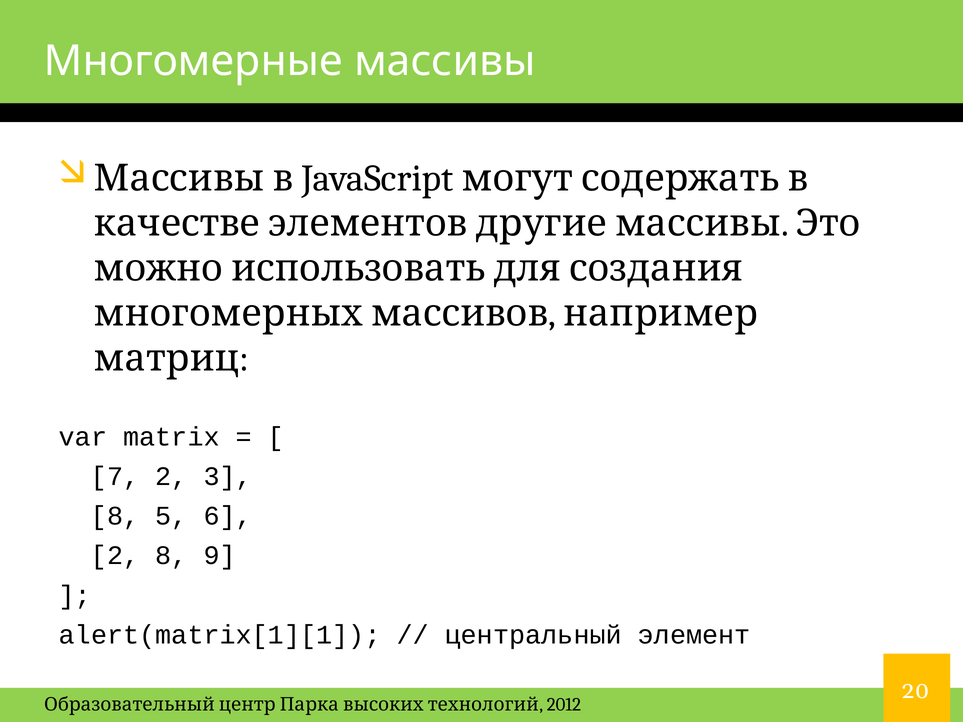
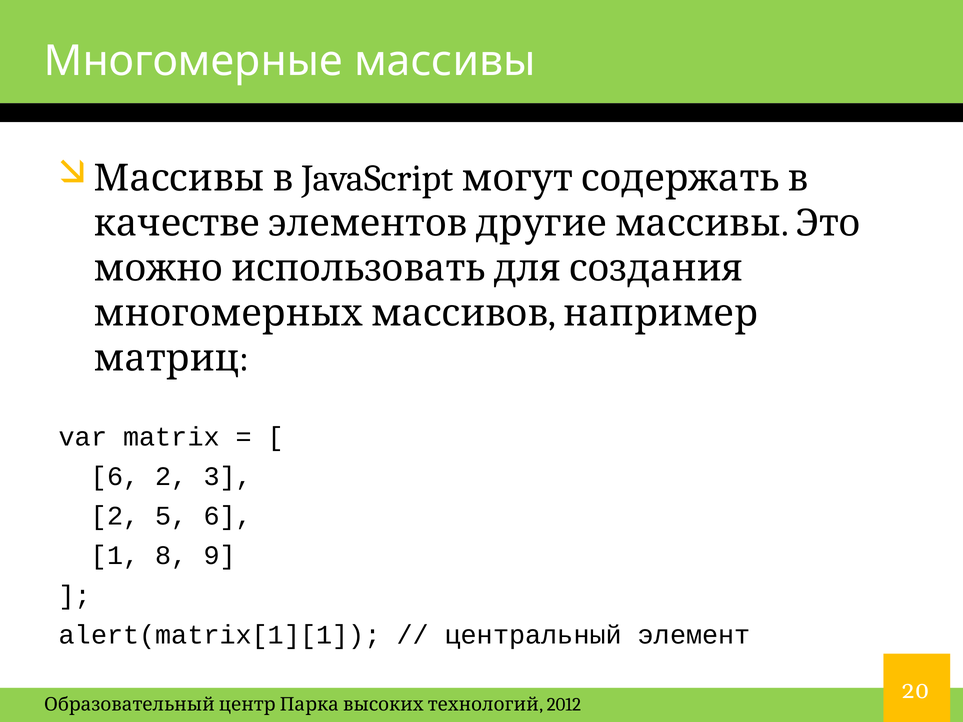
7 at (115, 477): 7 -> 6
8 at (115, 516): 8 -> 2
2 at (115, 556): 2 -> 1
